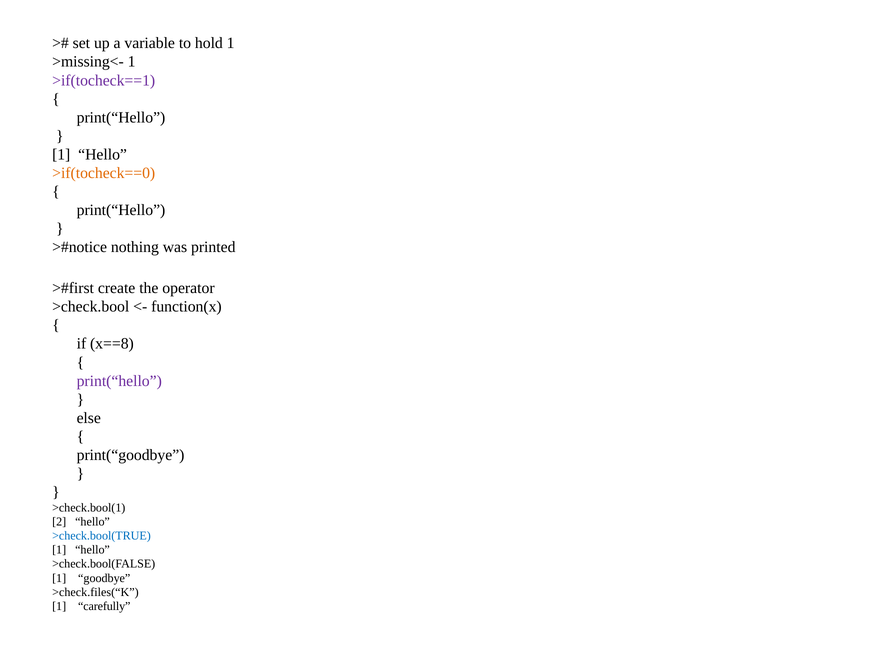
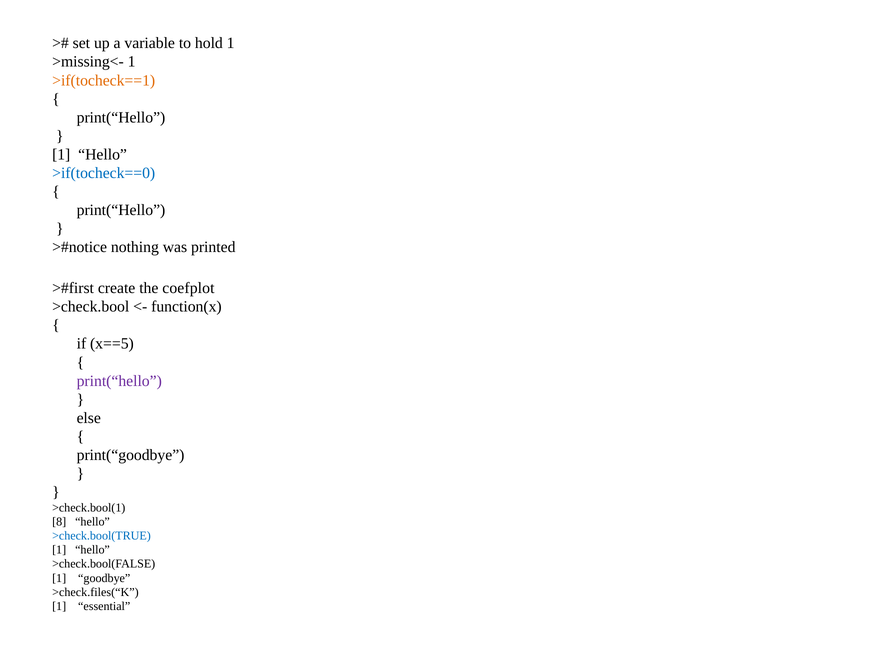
>if(tocheck==1 colour: purple -> orange
>if(tocheck==0 colour: orange -> blue
operator: operator -> coefplot
x==8: x==8 -> x==5
2: 2 -> 8
carefully: carefully -> essential
